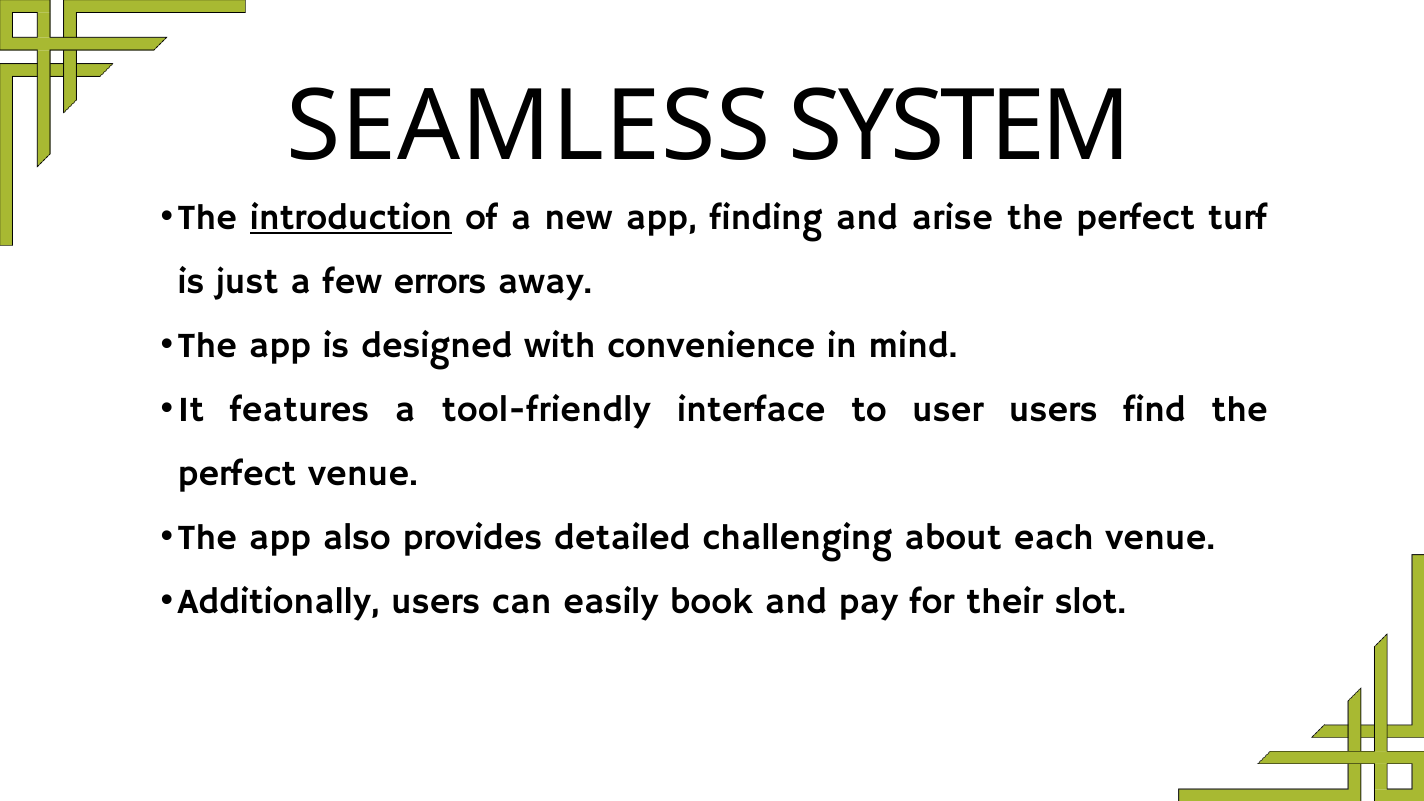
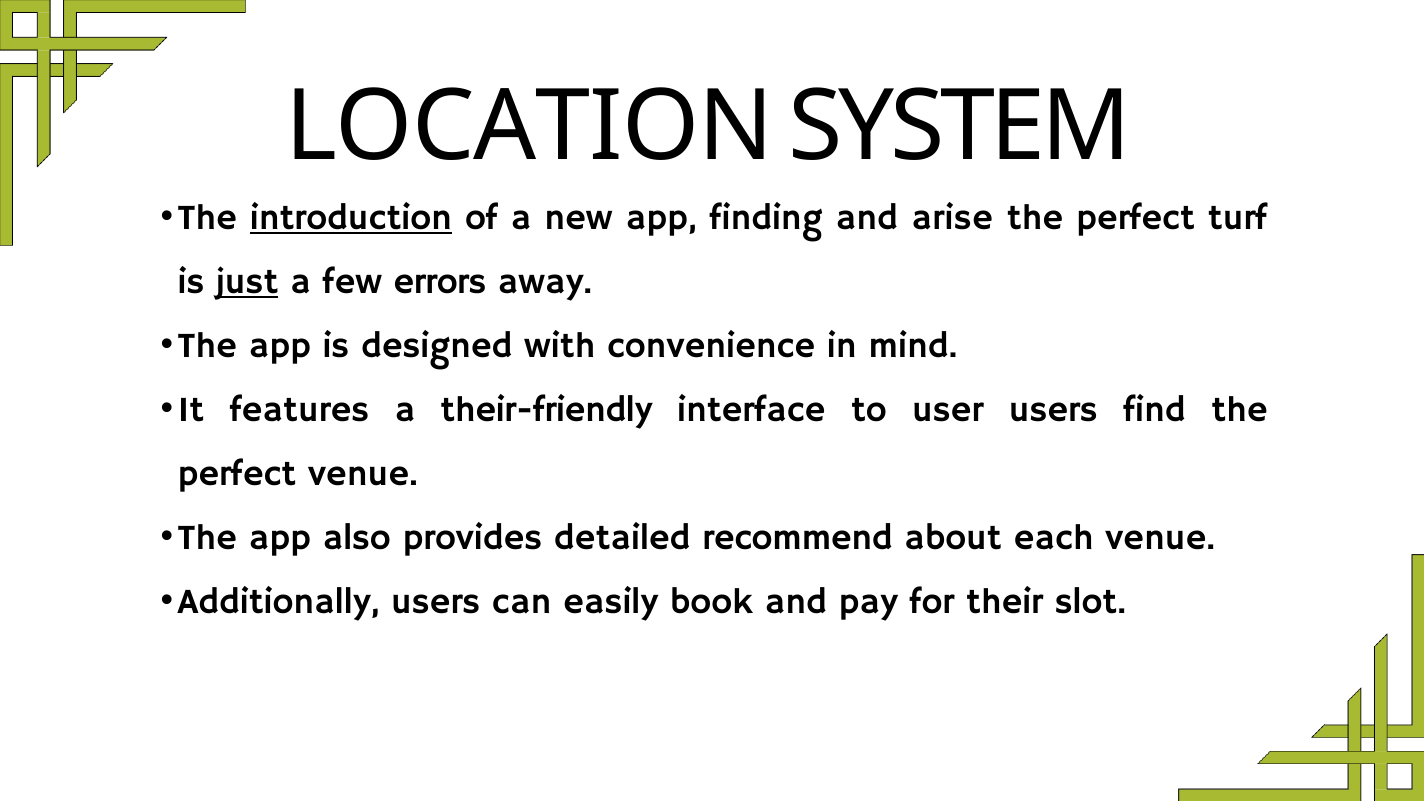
SEAMLESS: SEAMLESS -> LOCATION
just underline: none -> present
tool-friendly: tool-friendly -> their-friendly
challenging: challenging -> recommend
